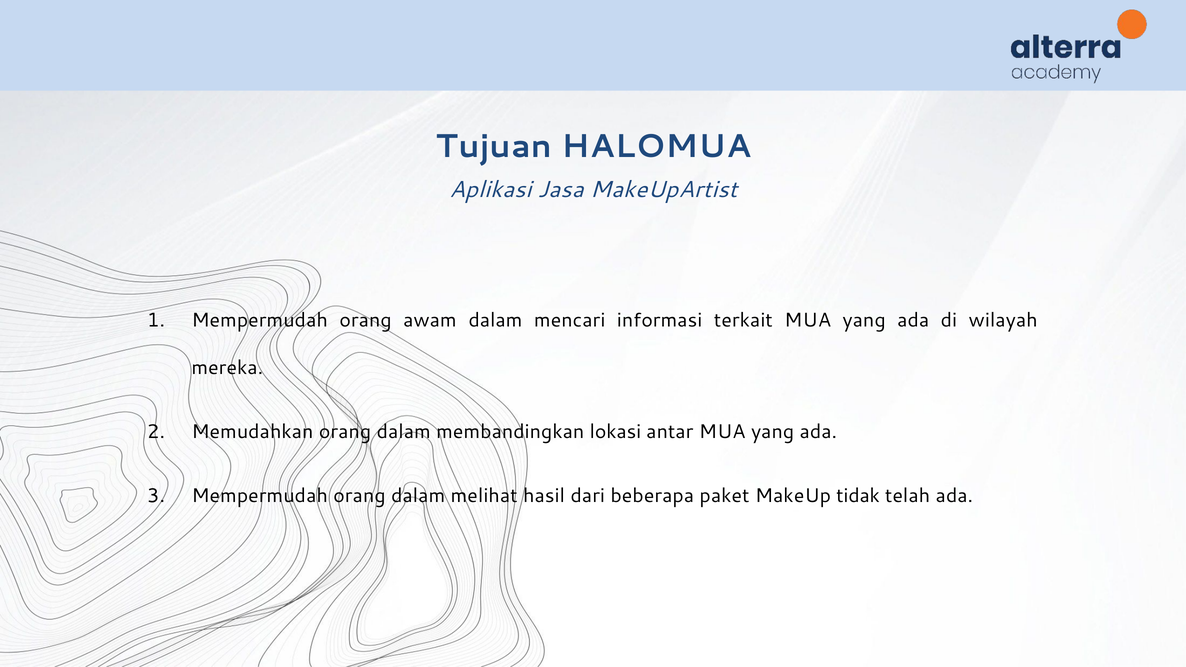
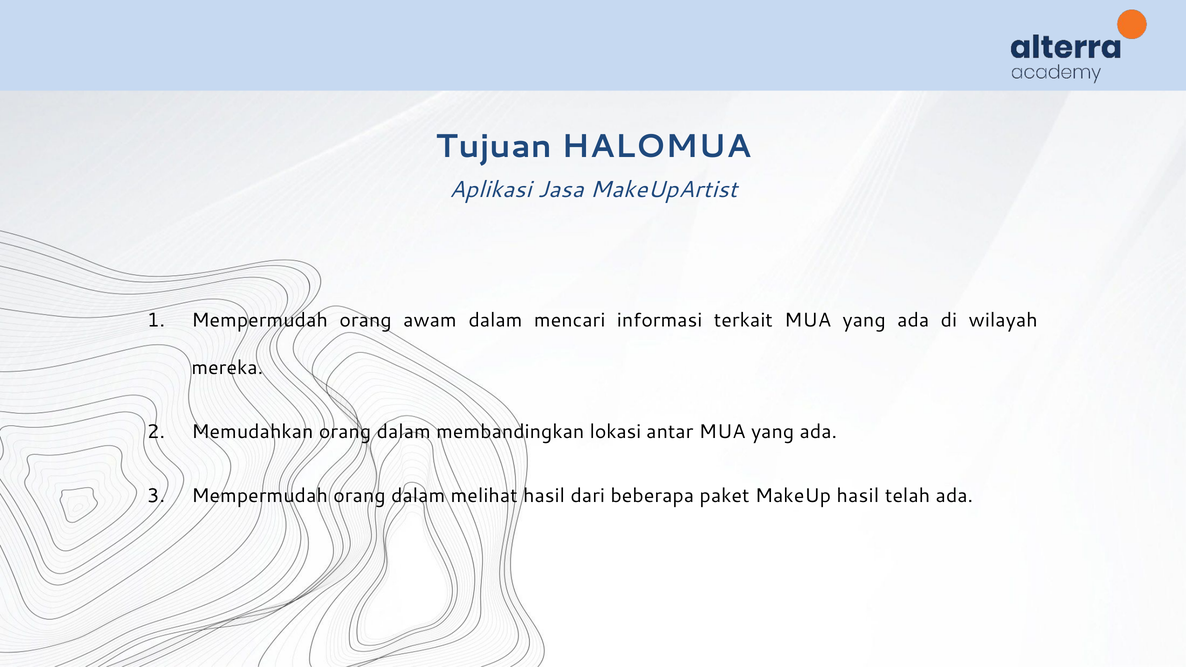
MakeUp tidak: tidak -> hasil
